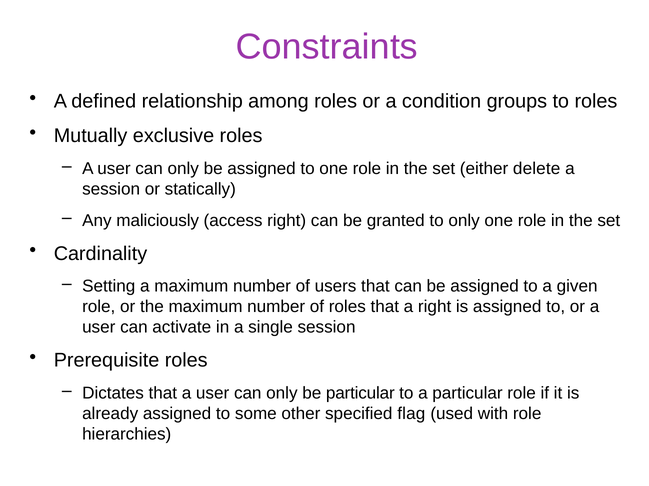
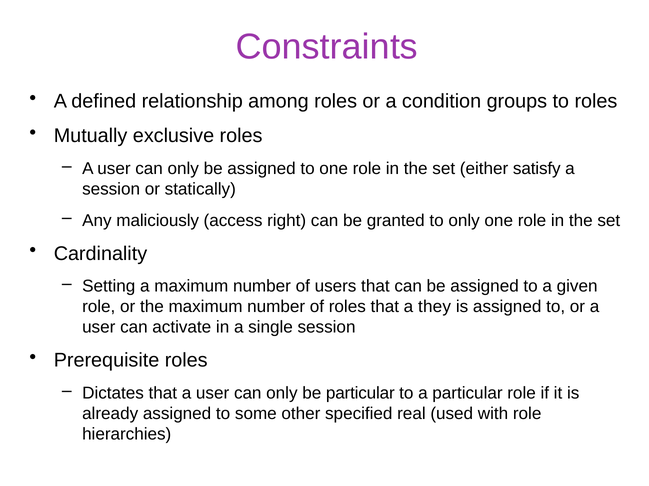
delete: delete -> satisfy
a right: right -> they
flag: flag -> real
